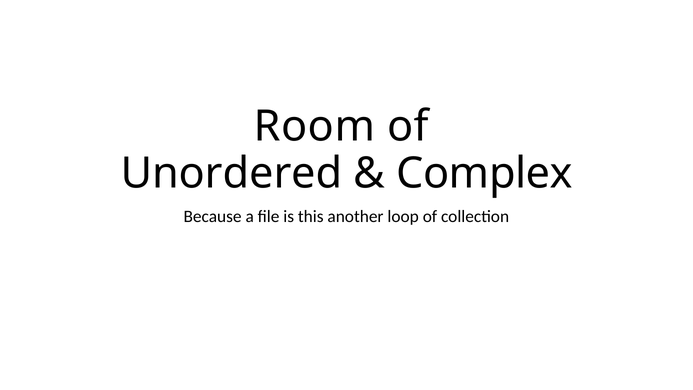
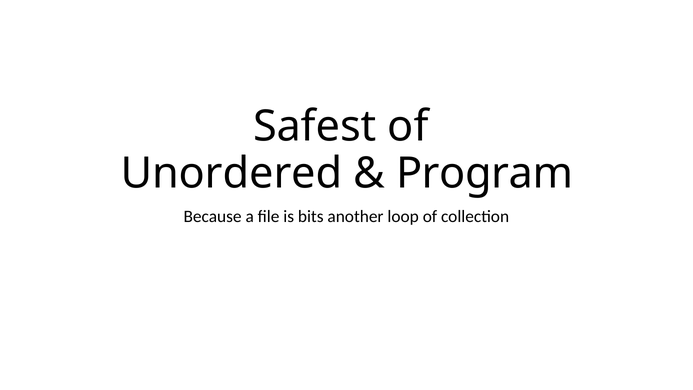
Room: Room -> Safest
Complex: Complex -> Program
this: this -> bits
